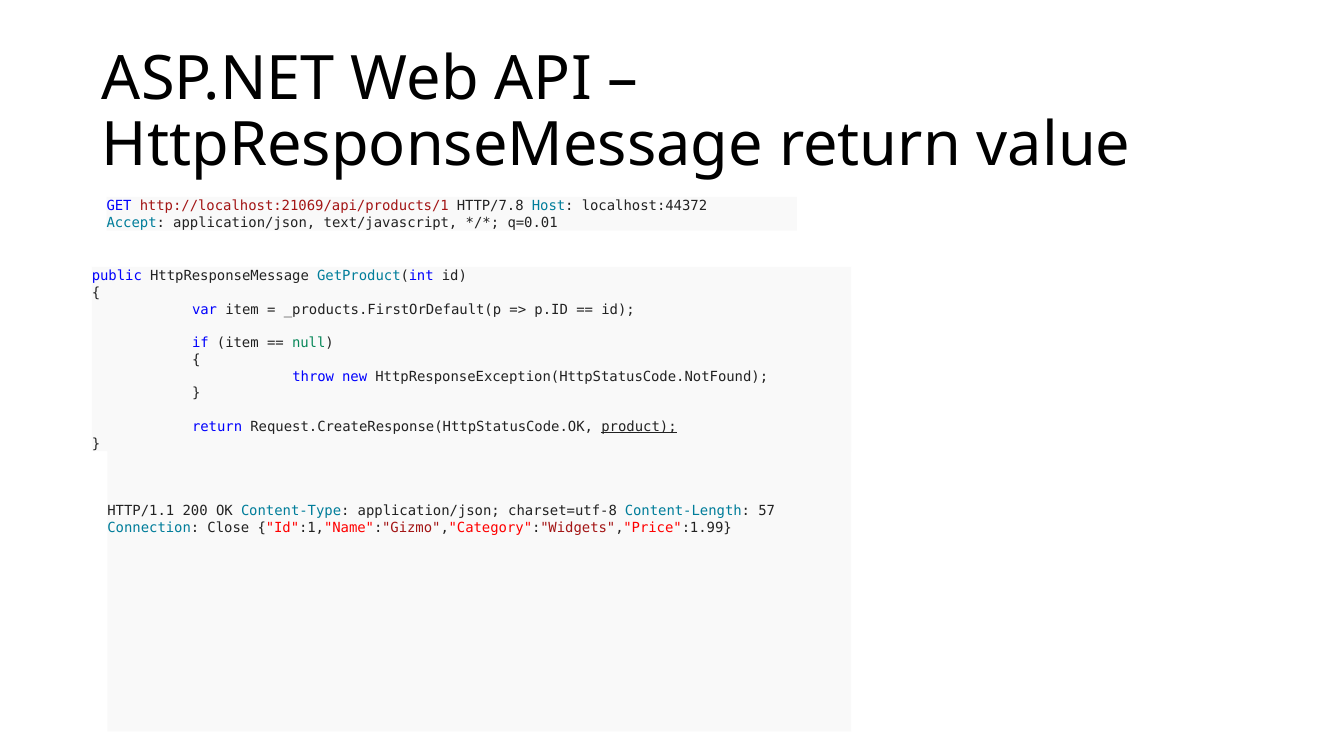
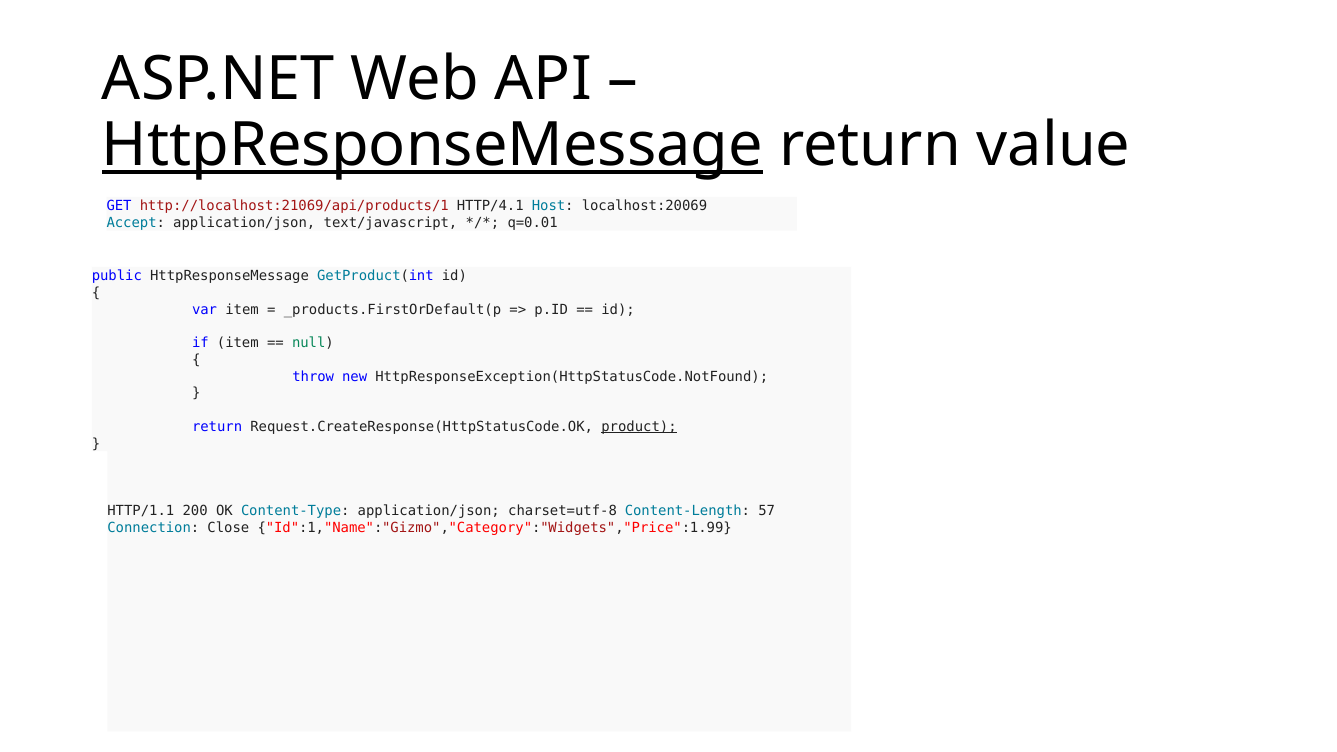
HttpResponseMessage at (433, 145) underline: none -> present
HTTP/7.8: HTTP/7.8 -> HTTP/4.1
localhost:44372: localhost:44372 -> localhost:20069
